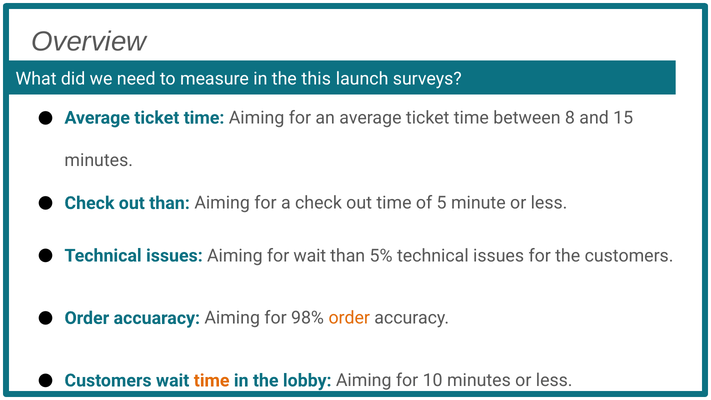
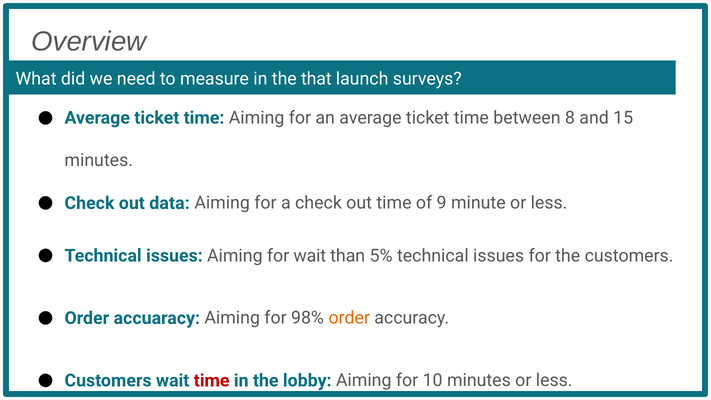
this: this -> that
out than: than -> data
5: 5 -> 9
time at (212, 380) colour: orange -> red
